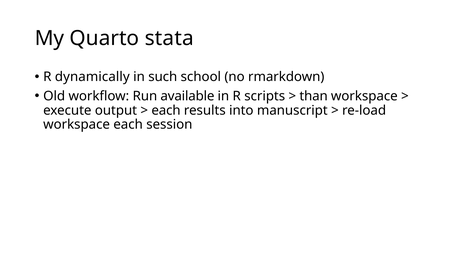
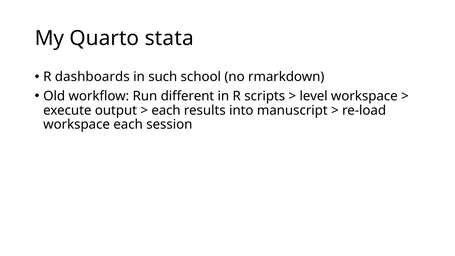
dynamically: dynamically -> dashboards
available: available -> different
than: than -> level
